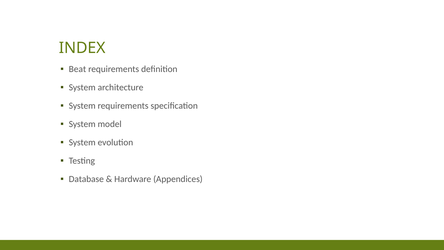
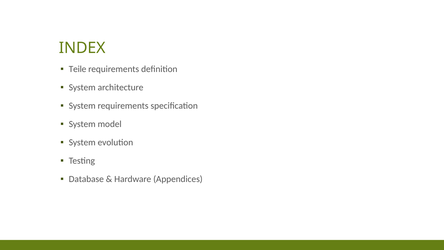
Beat: Beat -> Teile
